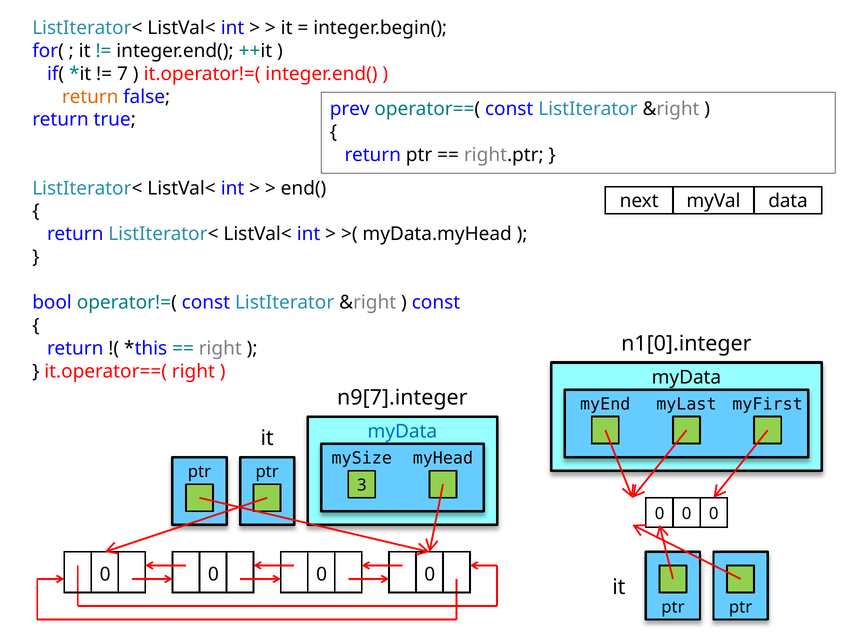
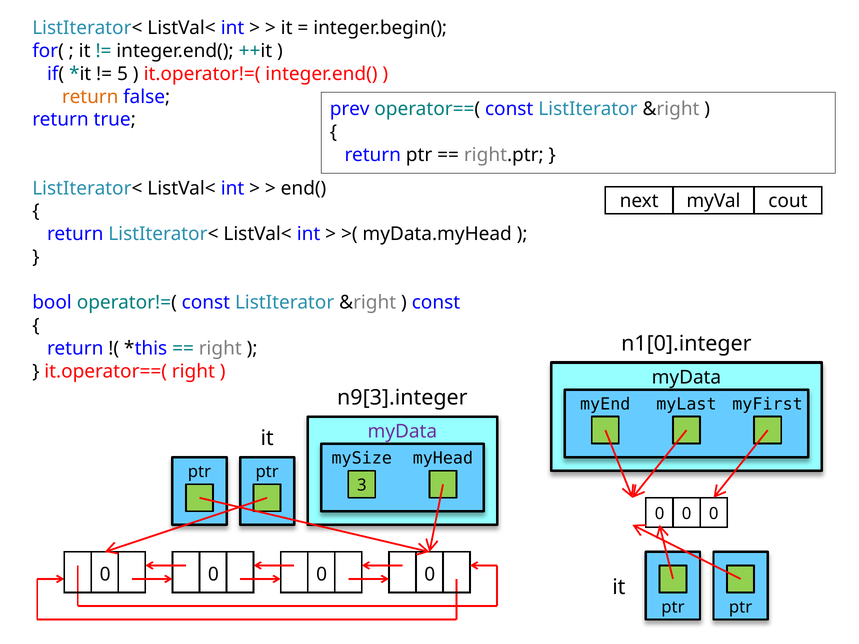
7: 7 -> 5
data: data -> cout
n9[7].integer: n9[7].integer -> n9[3].integer
myData at (402, 432) colour: blue -> purple
